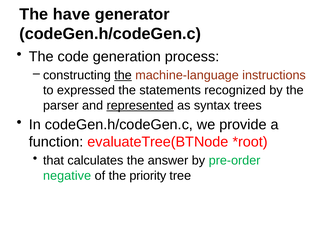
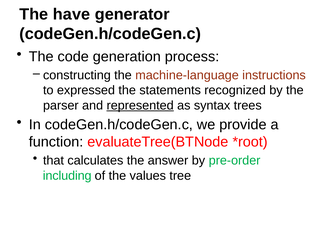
the at (123, 75) underline: present -> none
negative: negative -> including
priority: priority -> values
